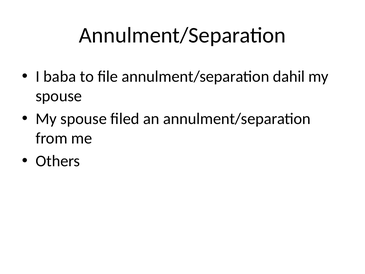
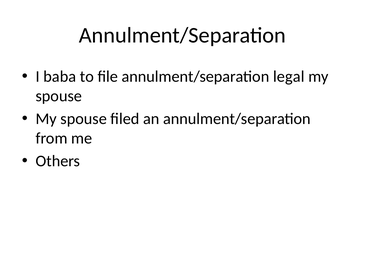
dahil: dahil -> legal
